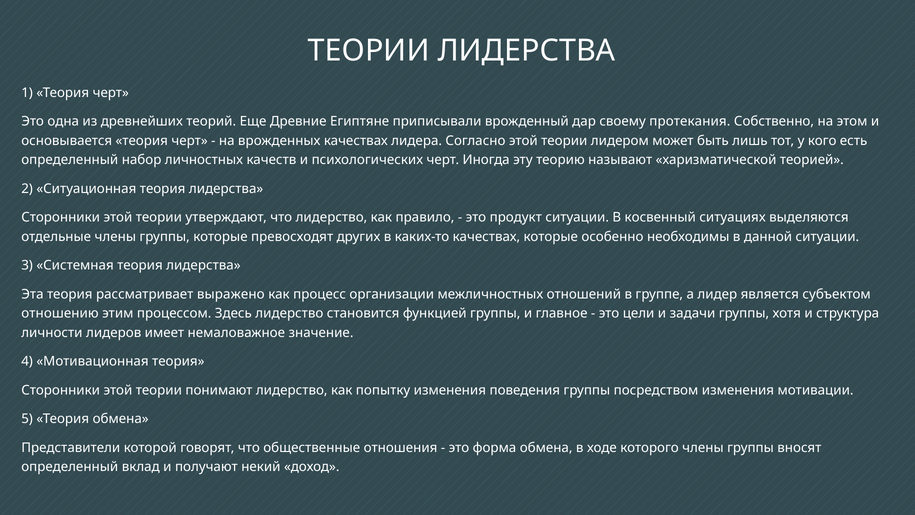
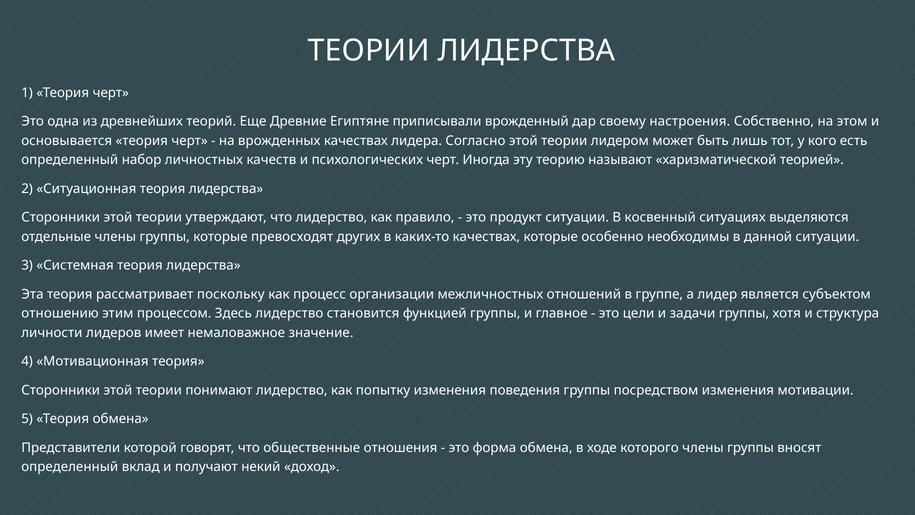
протекания: протекания -> настроения
выражено: выражено -> поскольку
